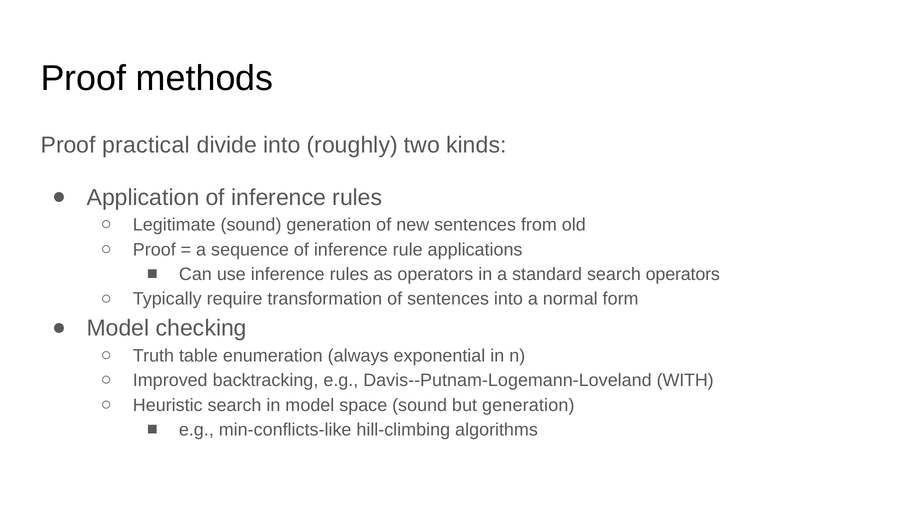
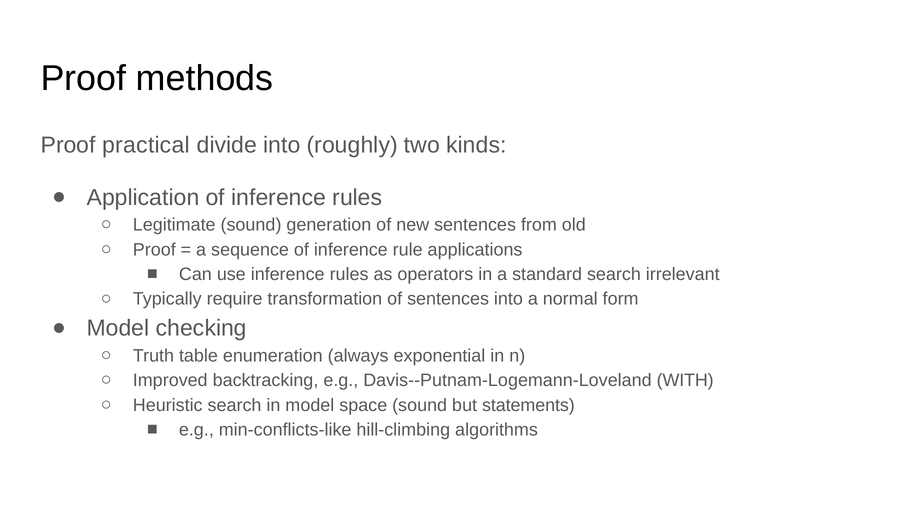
search operators: operators -> irrelevant
but generation: generation -> statements
